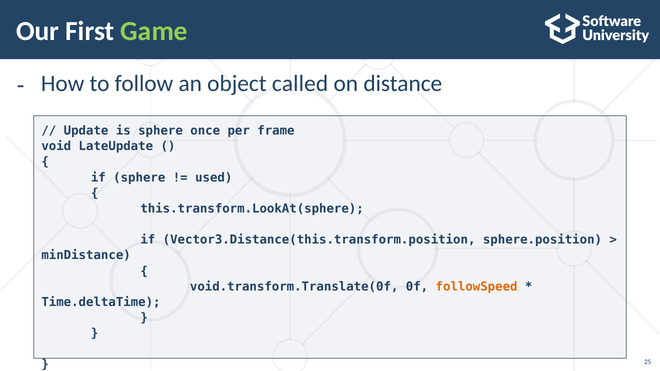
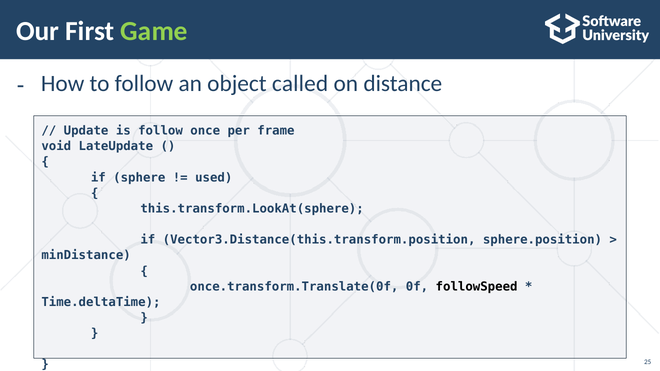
is sphere: sphere -> follow
void.transform.Translate(0f: void.transform.Translate(0f -> once.transform.Translate(0f
followSpeed colour: orange -> black
